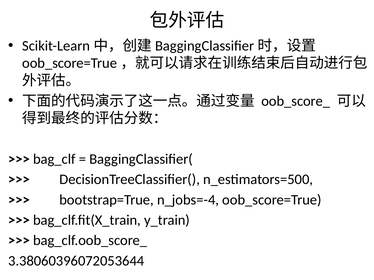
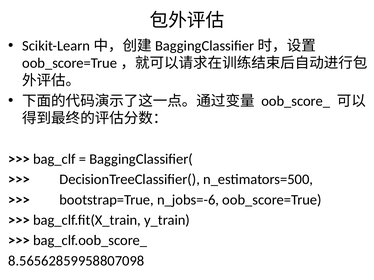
n_jobs=-4: n_jobs=-4 -> n_jobs=-6
3.38060396072053644: 3.38060396072053644 -> 8.56562859958807098
